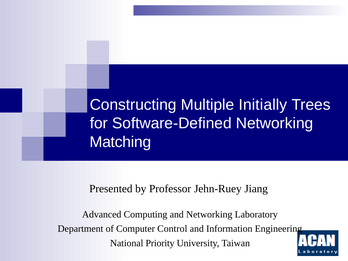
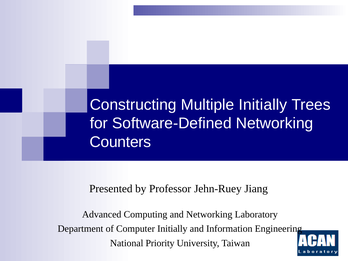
Matching: Matching -> Counters
Computer Control: Control -> Initially
